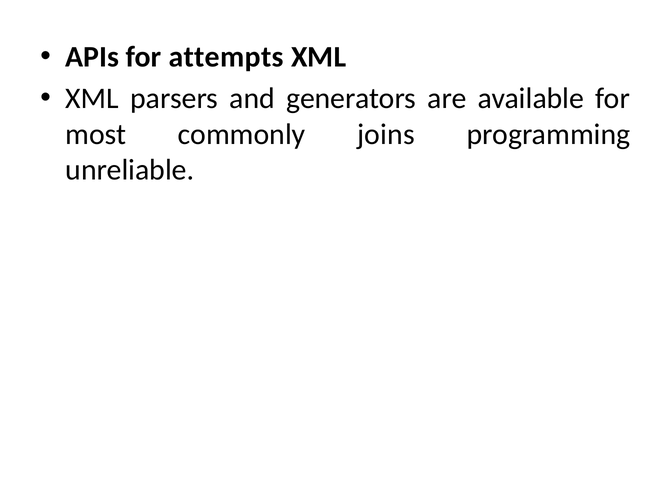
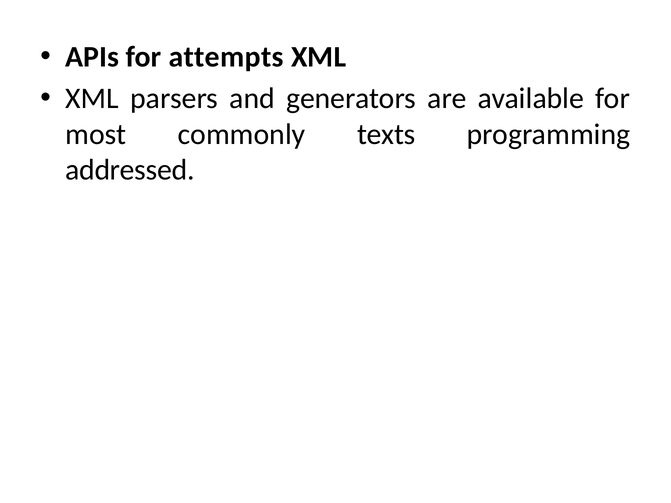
joins: joins -> texts
unreliable: unreliable -> addressed
